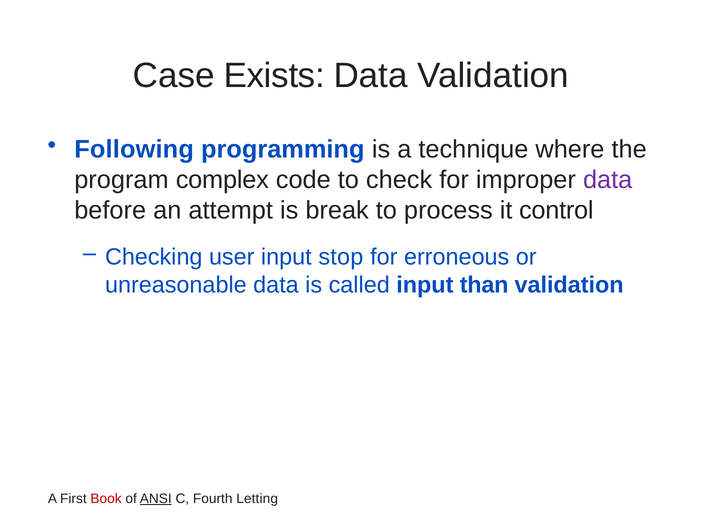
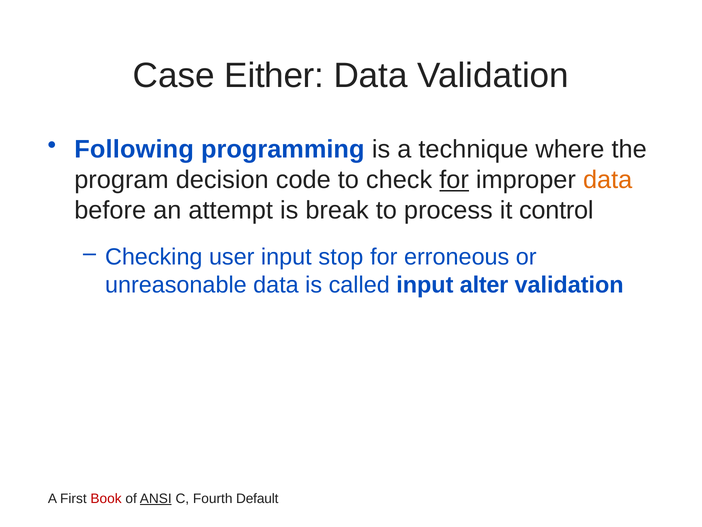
Exists: Exists -> Either
complex: complex -> decision
for at (454, 180) underline: none -> present
data at (608, 180) colour: purple -> orange
than: than -> alter
Letting: Letting -> Default
